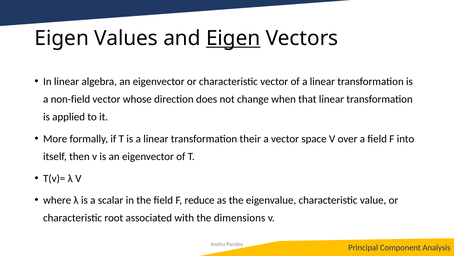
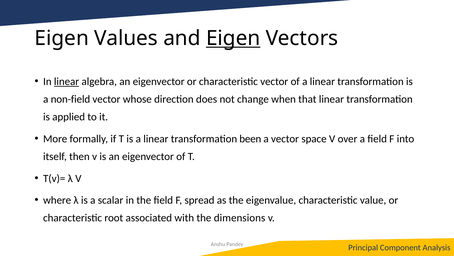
linear at (67, 82) underline: none -> present
their: their -> been
reduce: reduce -> spread
